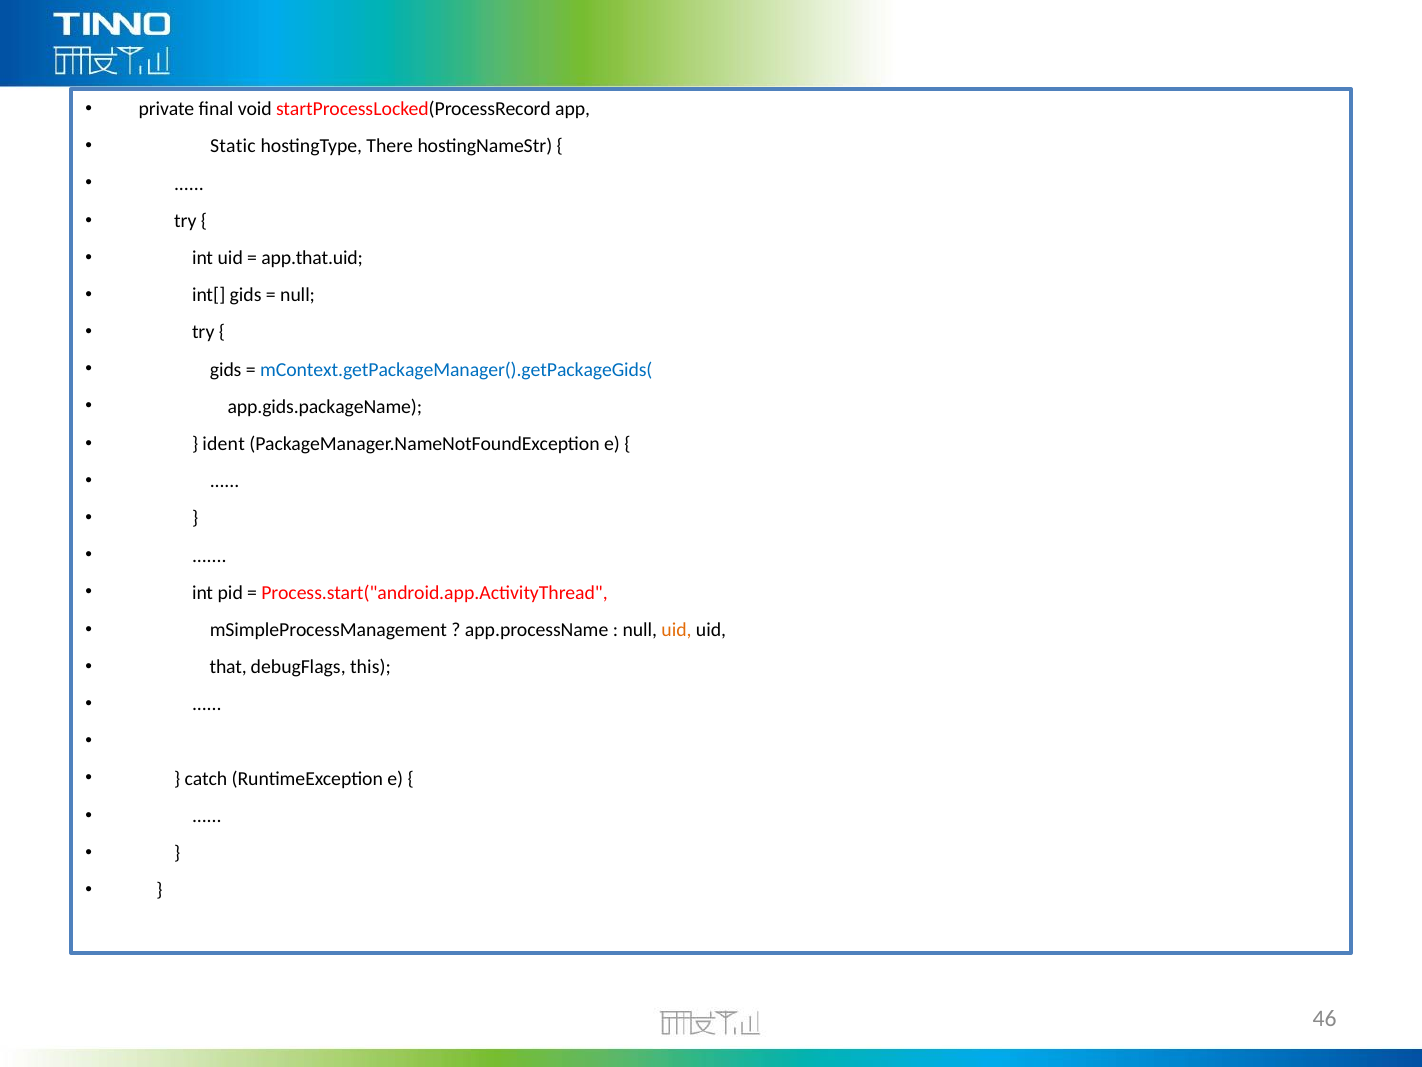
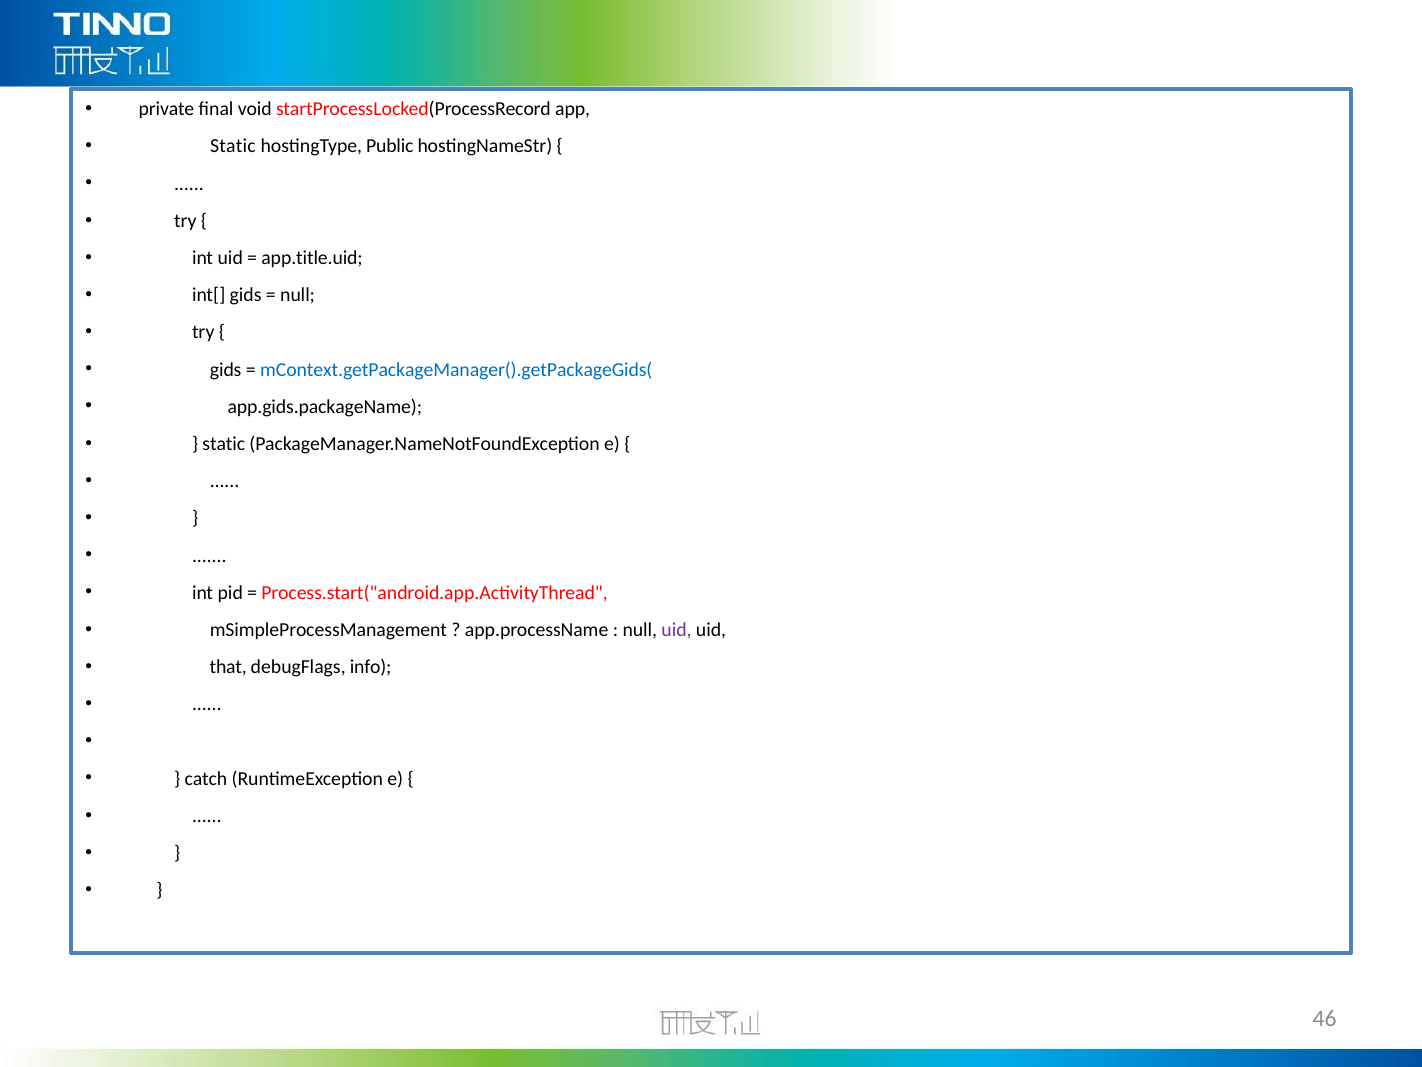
There: There -> Public
app.that.uid: app.that.uid -> app.title.uid
ident at (224, 444): ident -> static
uid at (677, 630) colour: orange -> purple
this: this -> info
